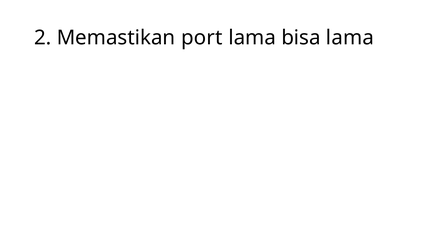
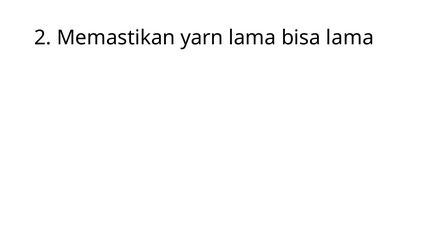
port: port -> yarn
